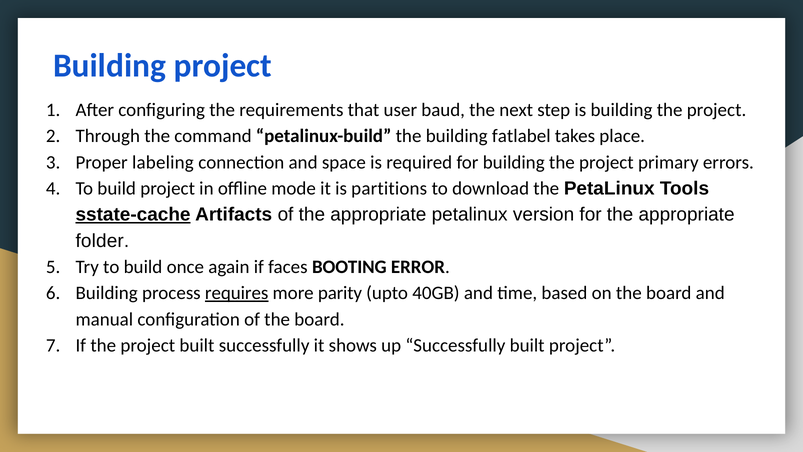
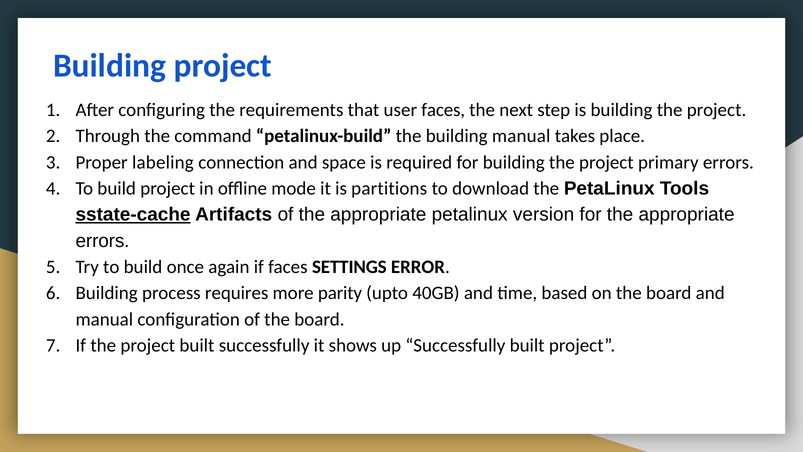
user baud: baud -> faces
building fatlabel: fatlabel -> manual
folder at (102, 241): folder -> errors
BOOTING: BOOTING -> SETTINGS
requires underline: present -> none
